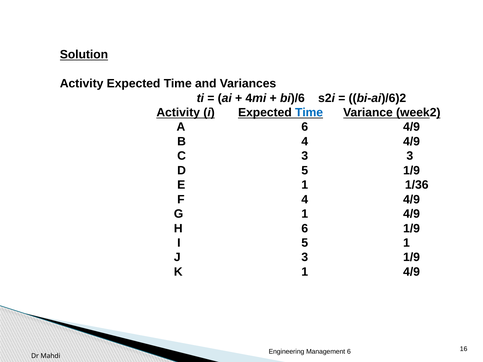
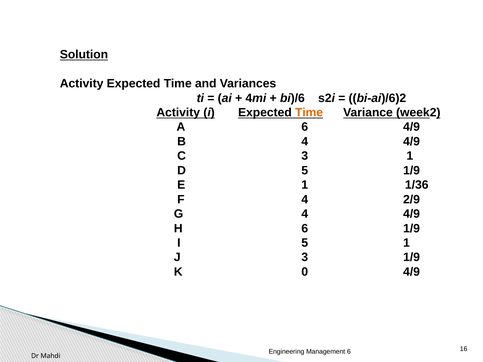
Time at (309, 113) colour: blue -> orange
3 3: 3 -> 1
F 4 4/9: 4/9 -> 2/9
G 1: 1 -> 4
K 1: 1 -> 0
